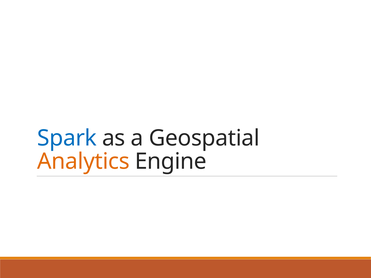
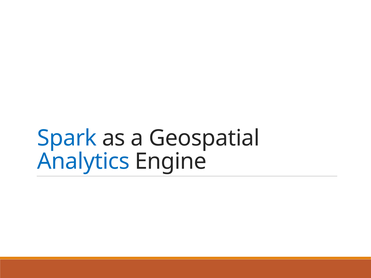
Analytics colour: orange -> blue
